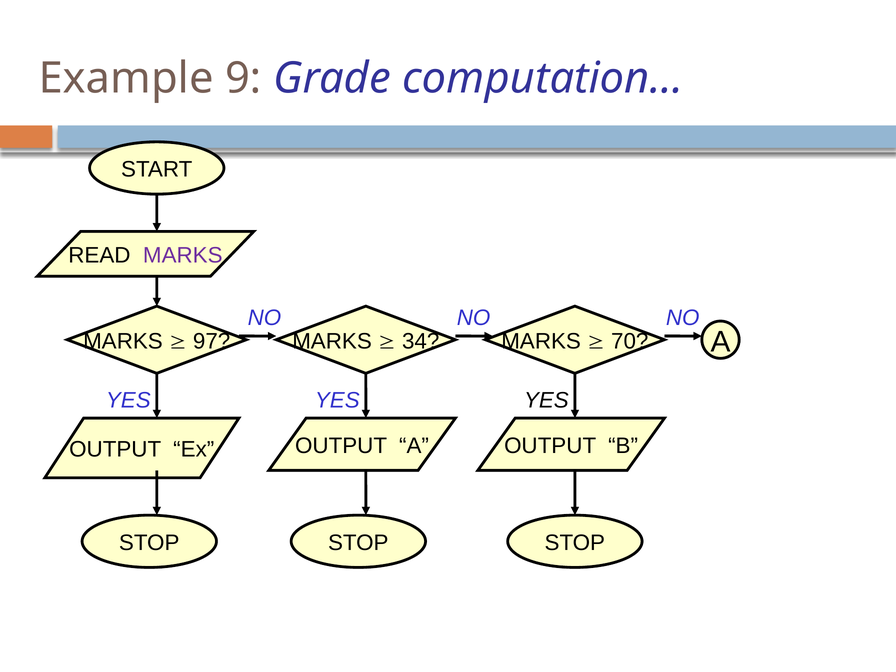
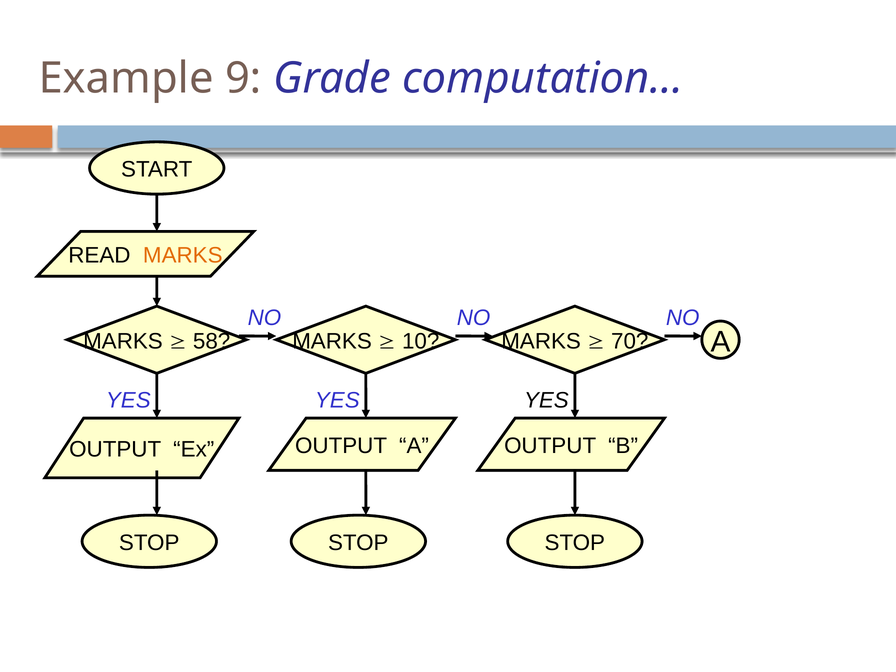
MARKS at (183, 255) colour: purple -> orange
97: 97 -> 58
34: 34 -> 10
